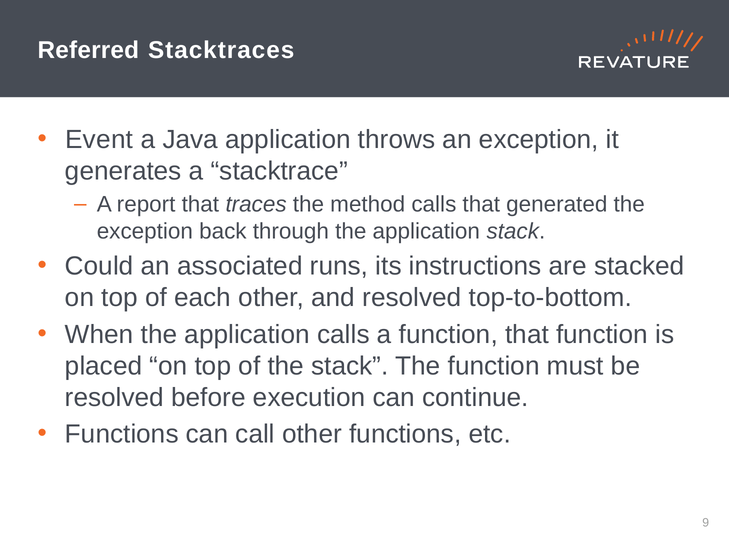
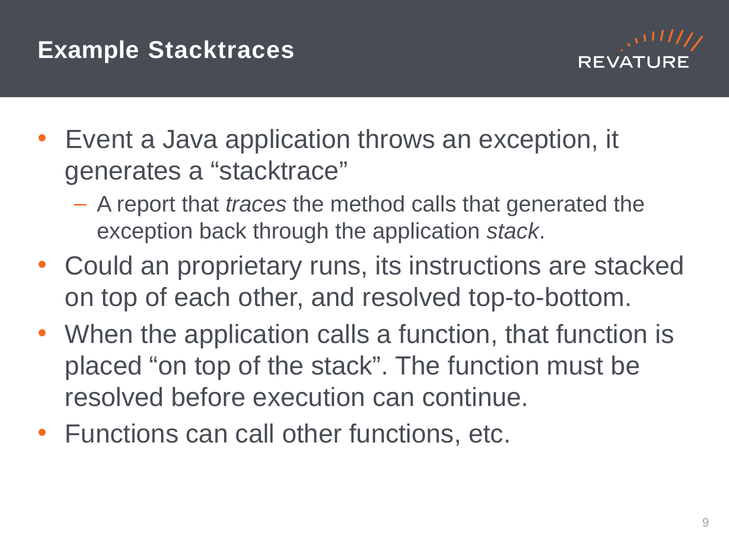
Referred: Referred -> Example
associated: associated -> proprietary
